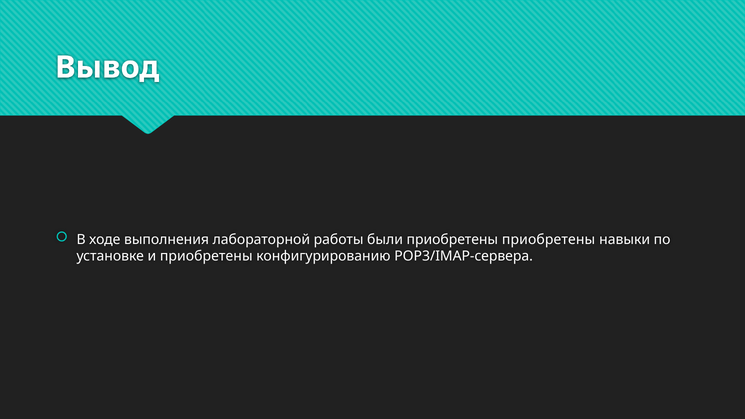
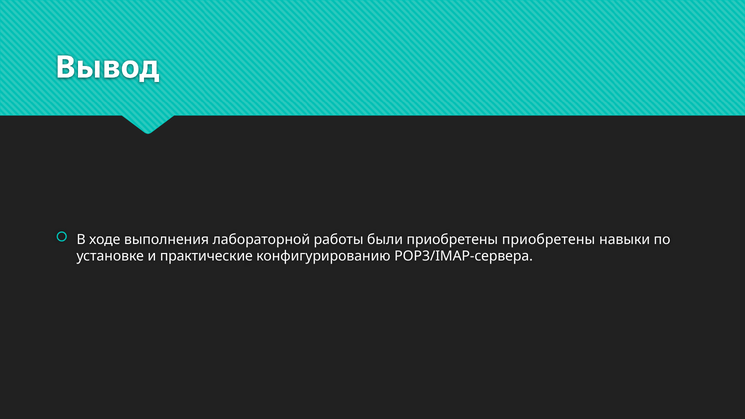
и приобретены: приобретены -> практические
